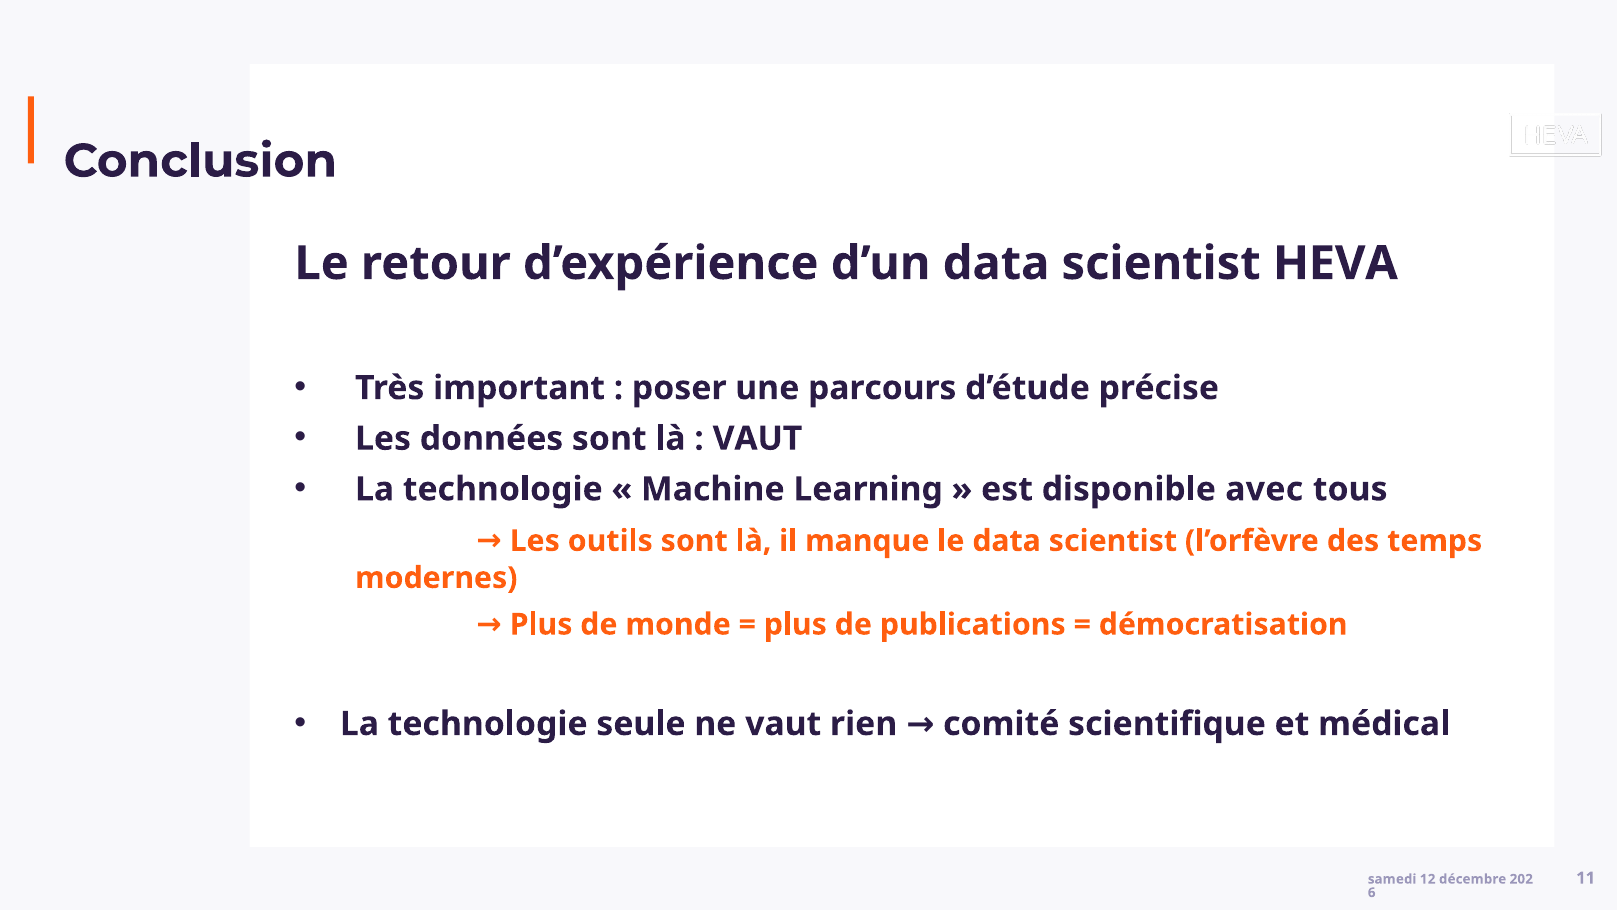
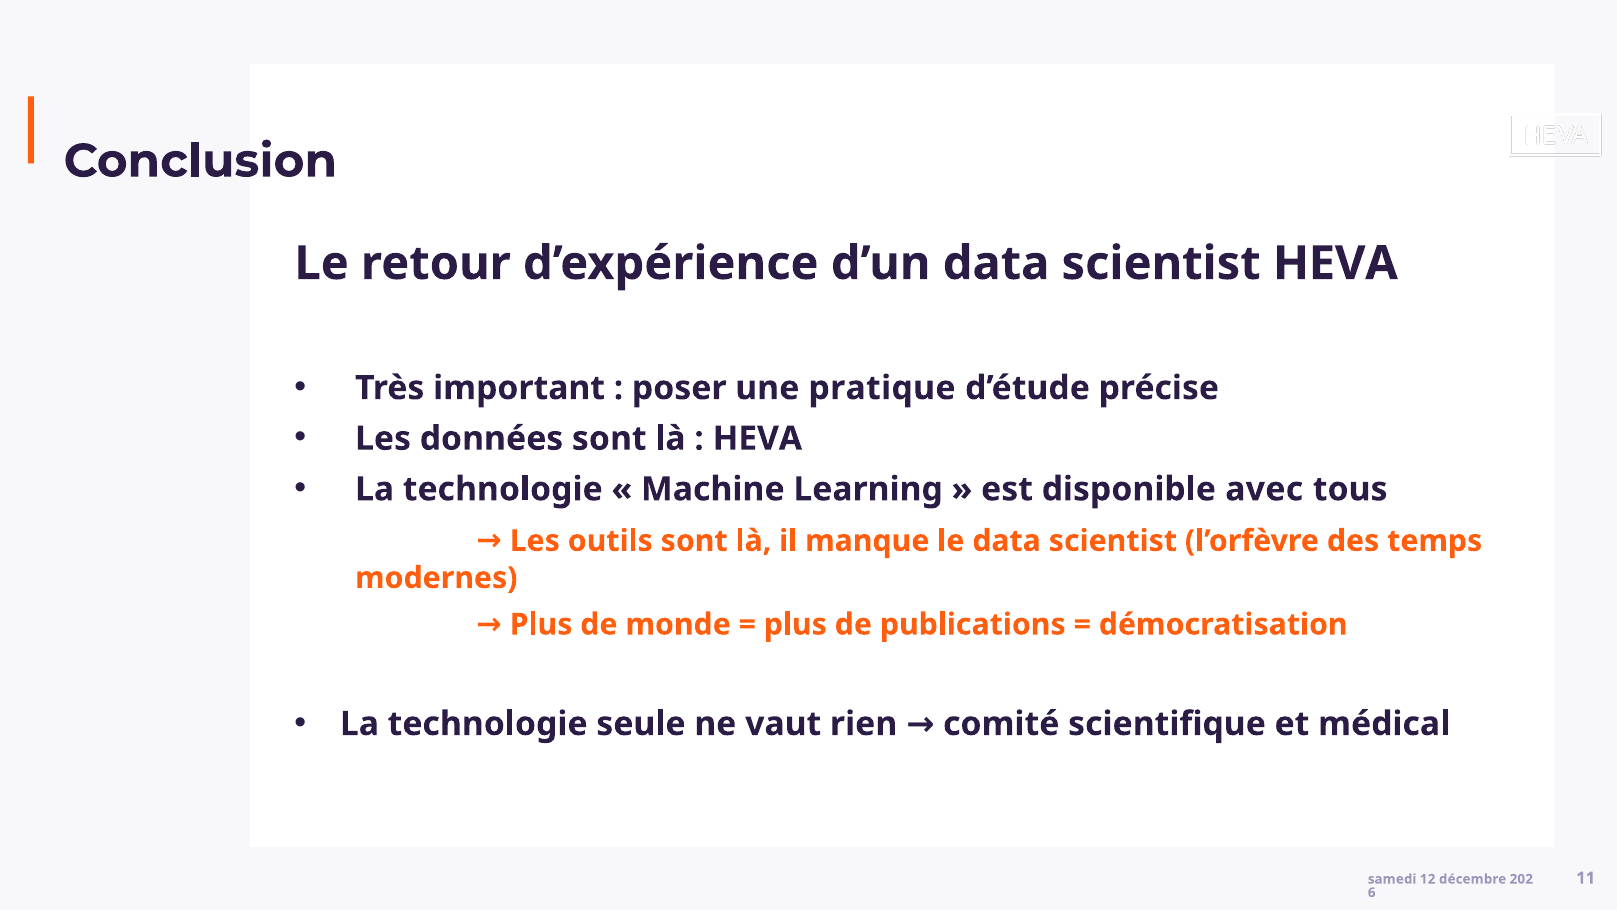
parcours: parcours -> pratique
VAUT at (757, 438): VAUT -> HEVA
